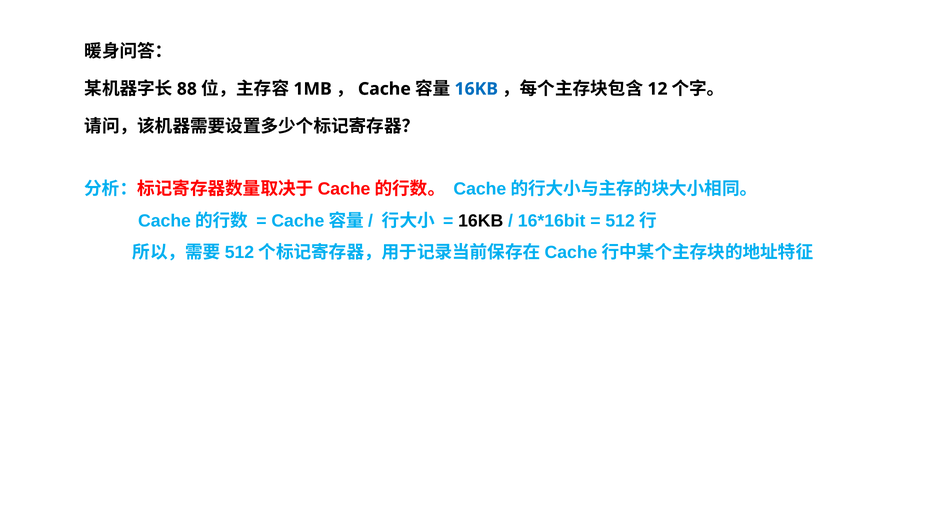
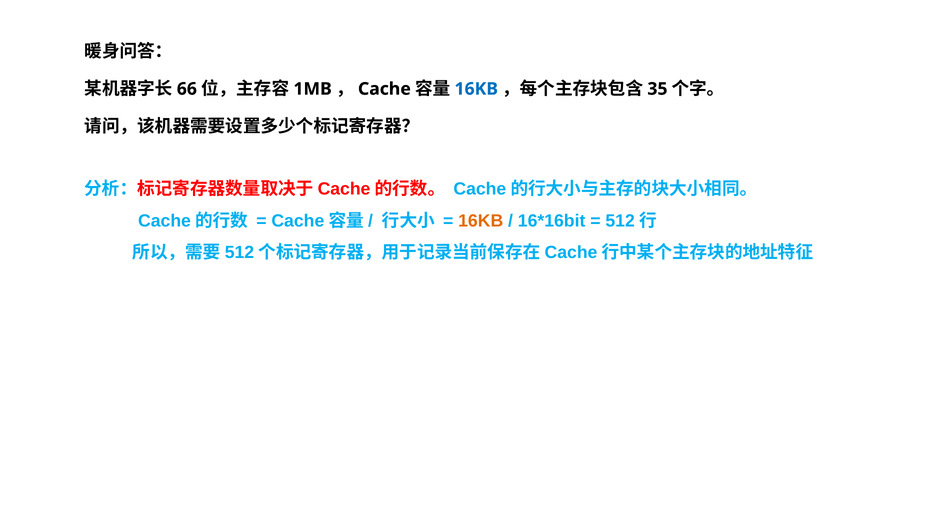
88: 88 -> 66
12: 12 -> 35
16KB at (481, 221) colour: black -> orange
